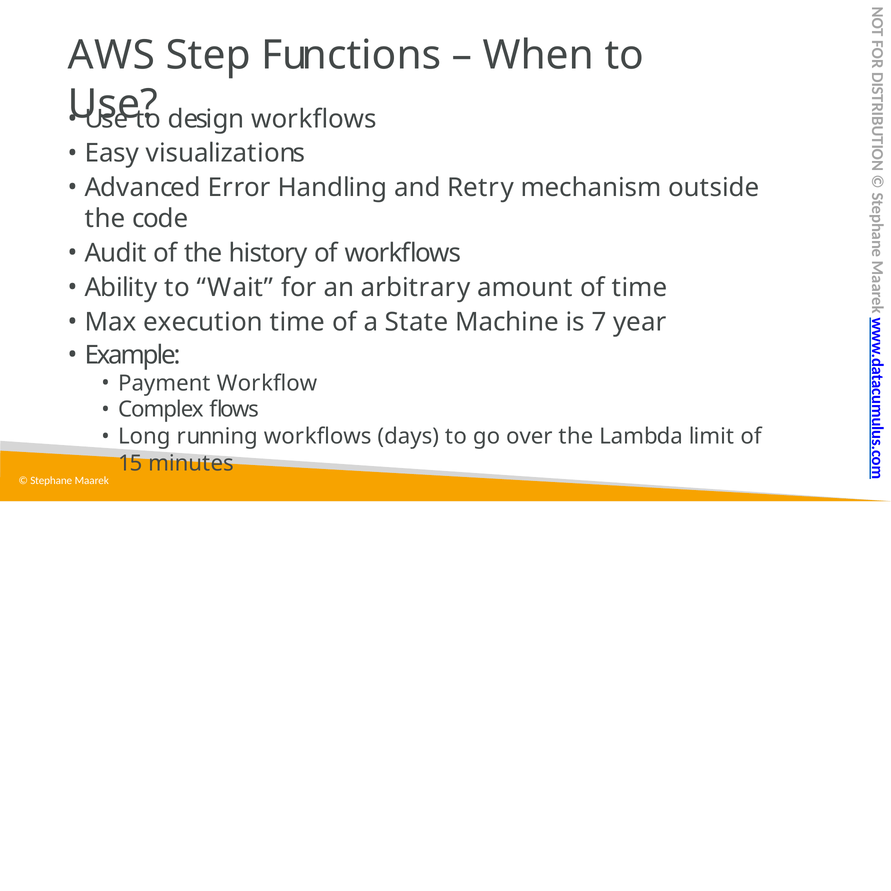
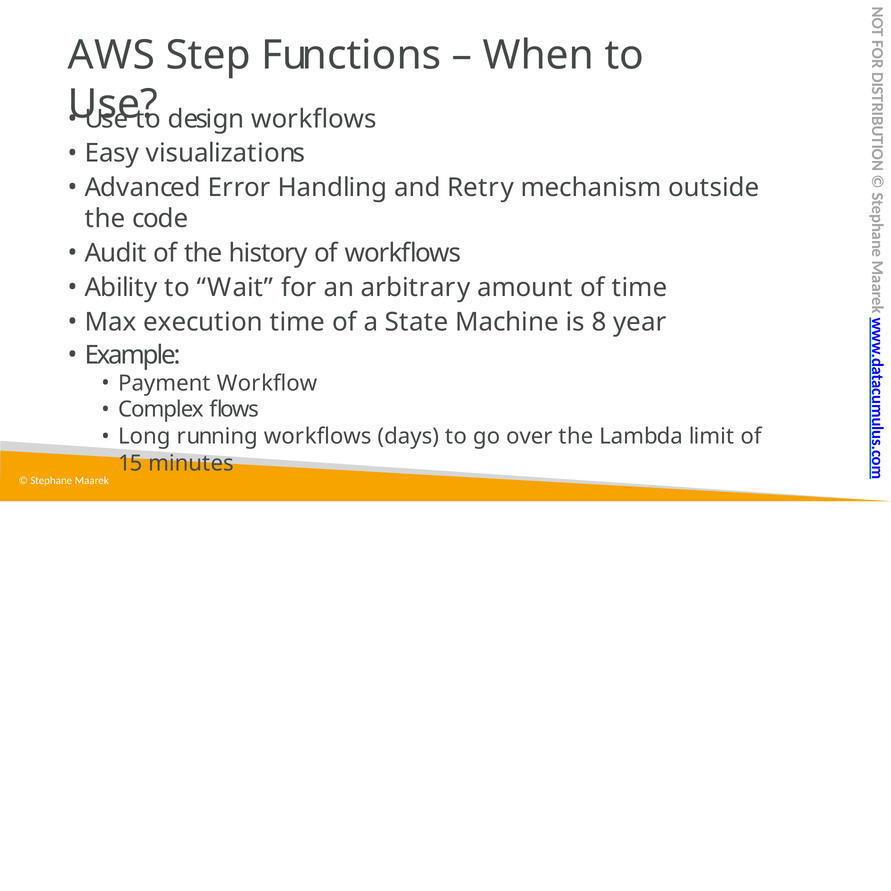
7: 7 -> 8
